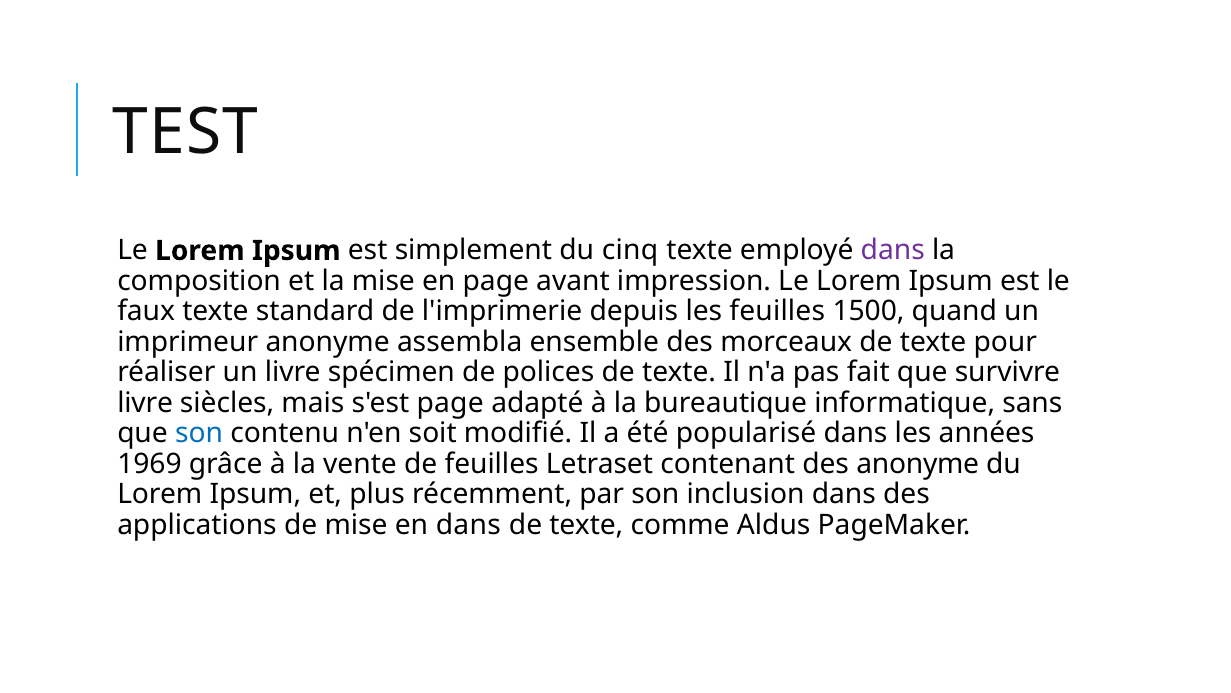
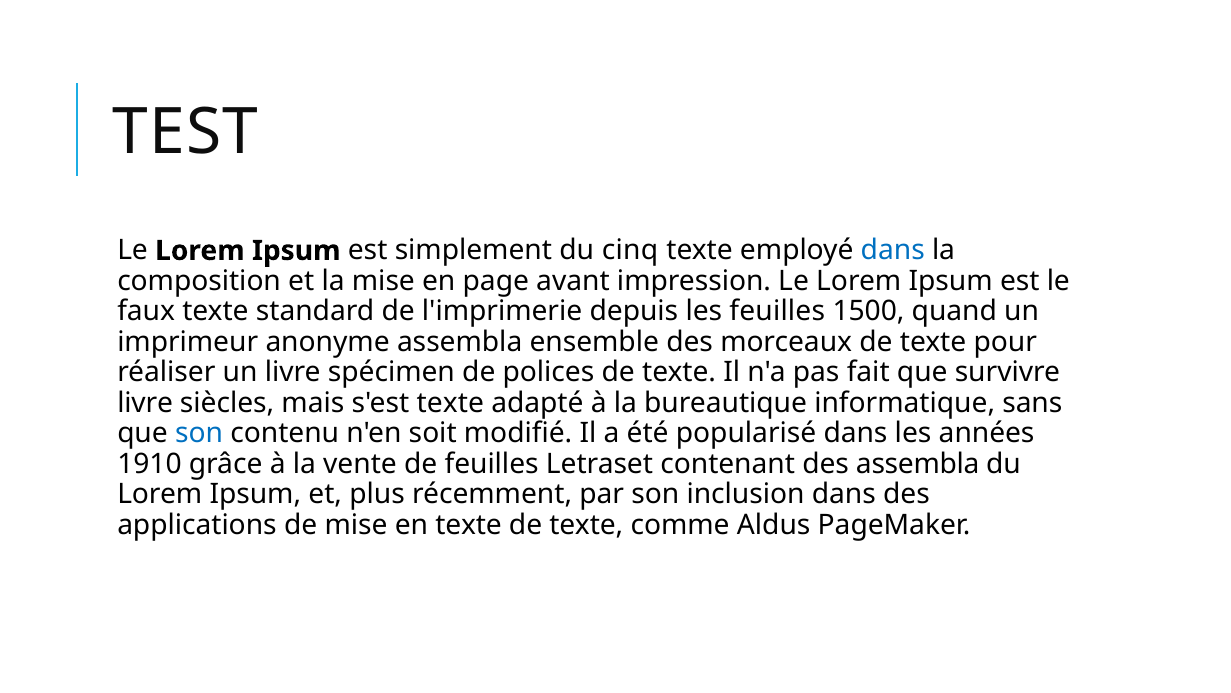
dans at (893, 250) colour: purple -> blue
s'est page: page -> texte
1969: 1969 -> 1910
des anonyme: anonyme -> assembla
en dans: dans -> texte
